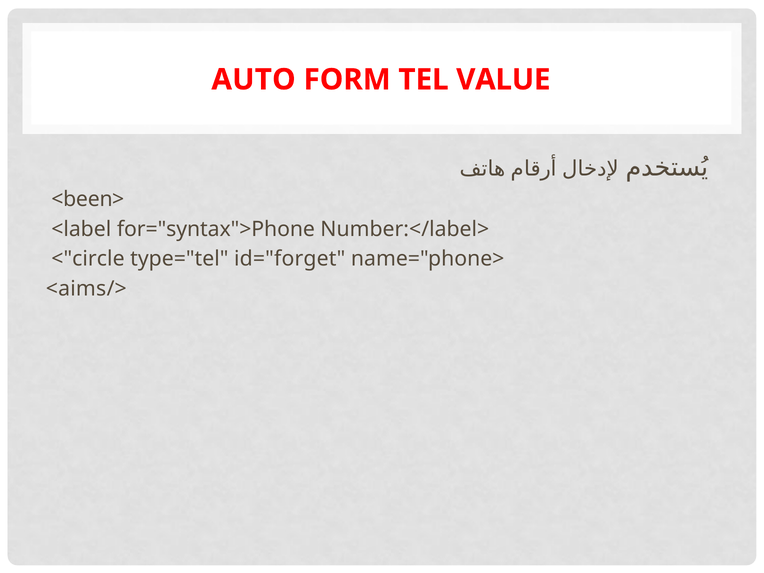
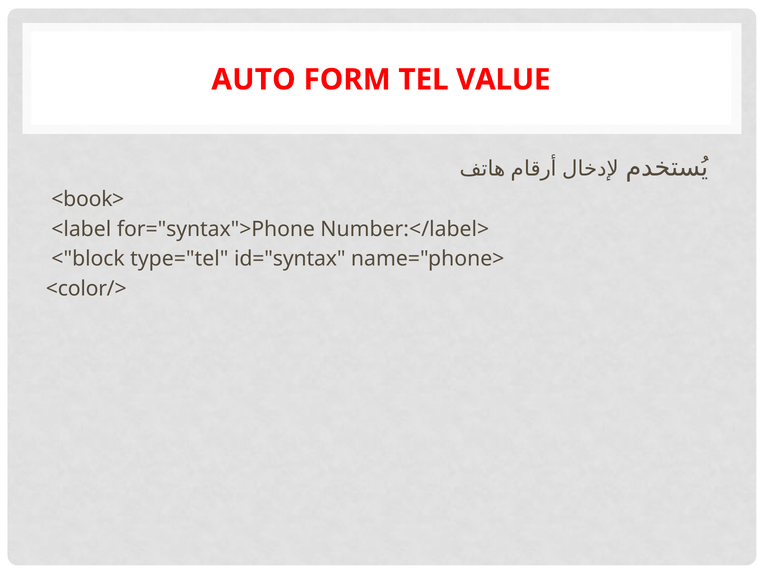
been: been -> book
circle: circle -> block
id="forget: id="forget -> id="syntax
aims: aims -> color
